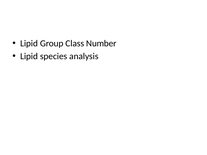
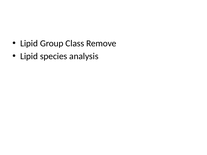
Number: Number -> Remove
